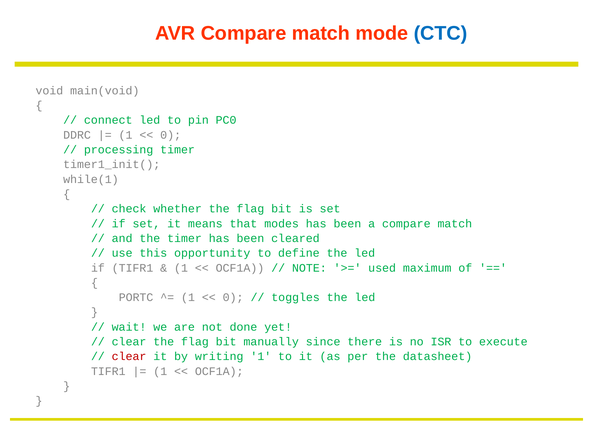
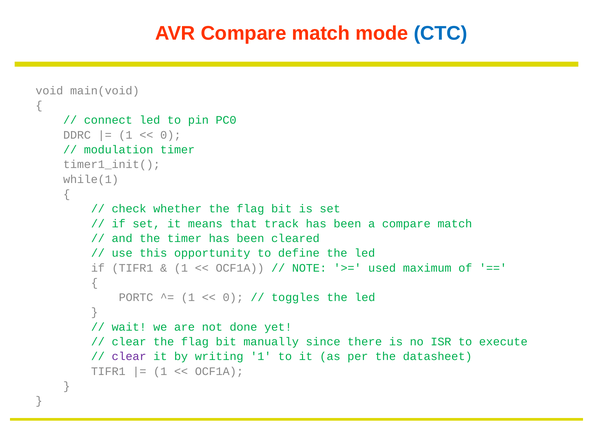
processing: processing -> modulation
modes: modes -> track
clear at (129, 357) colour: red -> purple
